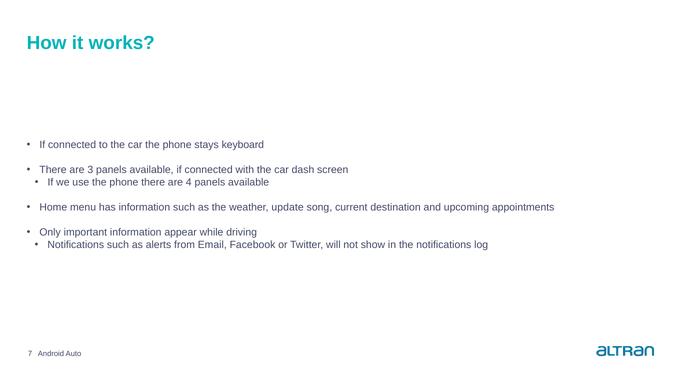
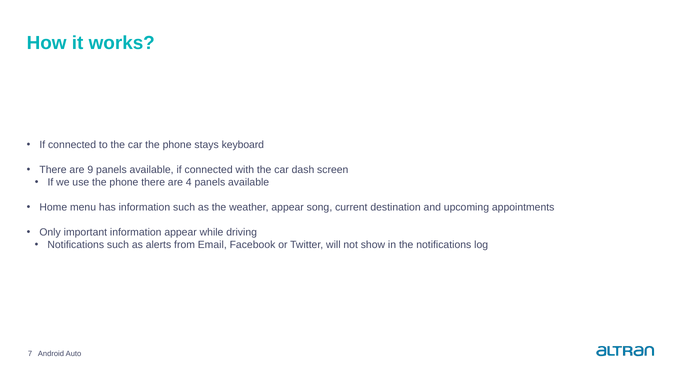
3: 3 -> 9
weather update: update -> appear
